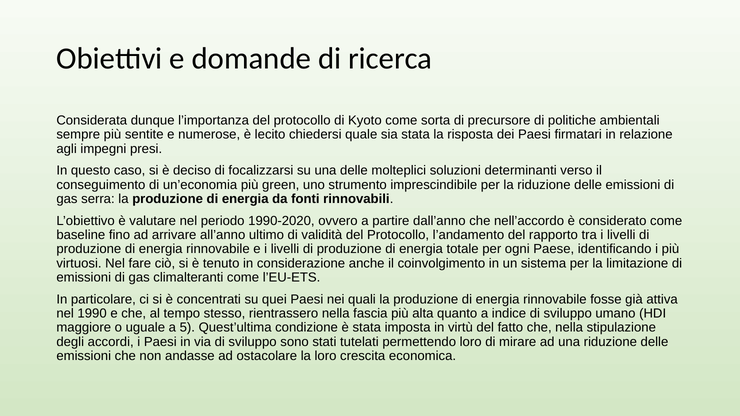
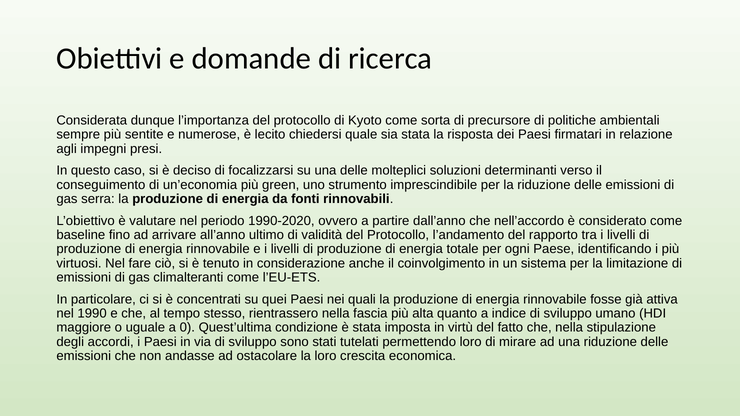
5: 5 -> 0
